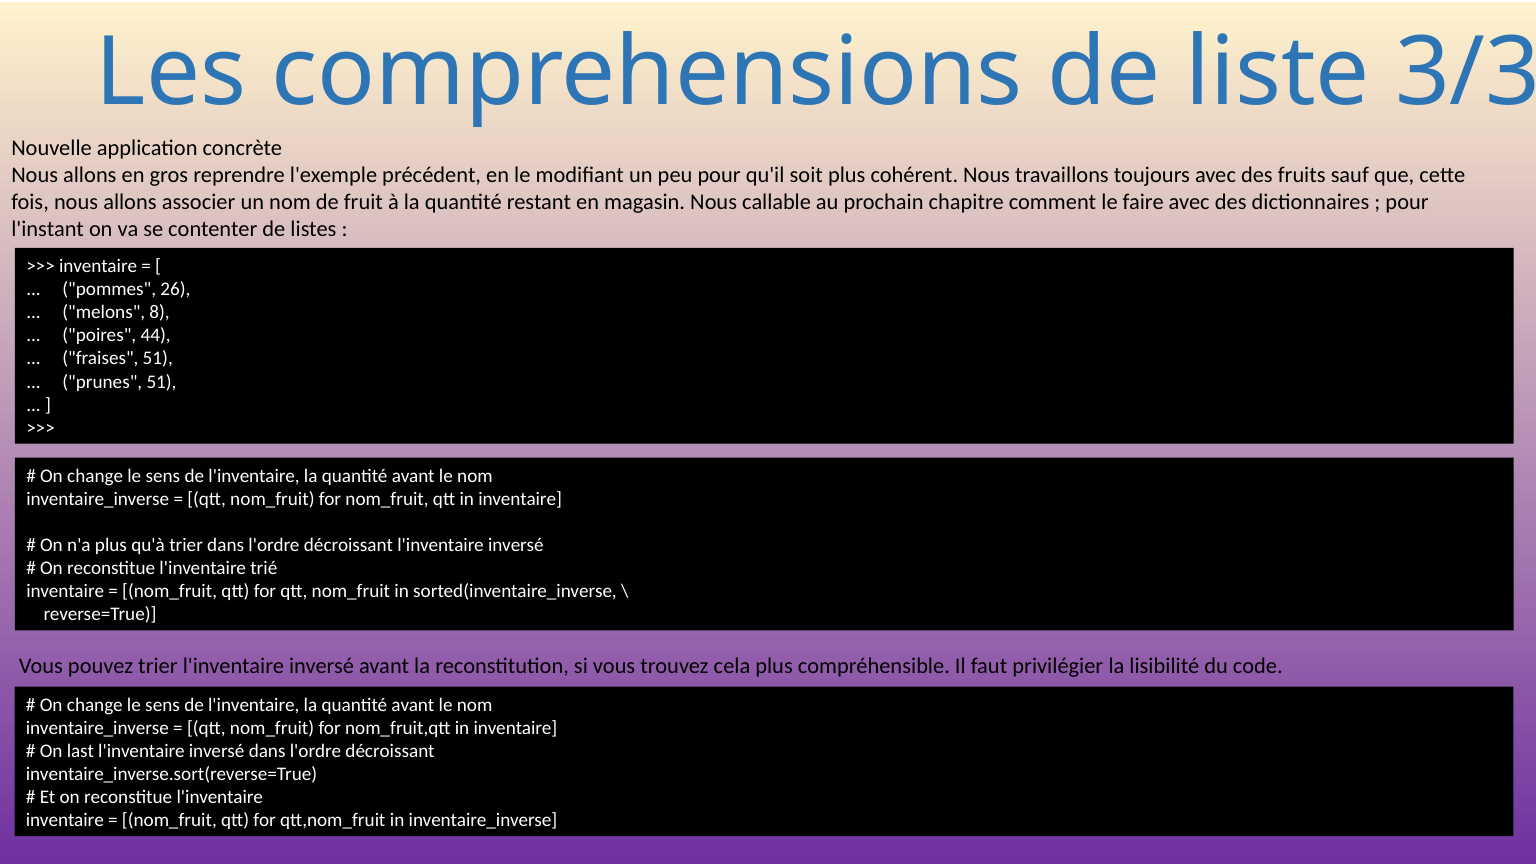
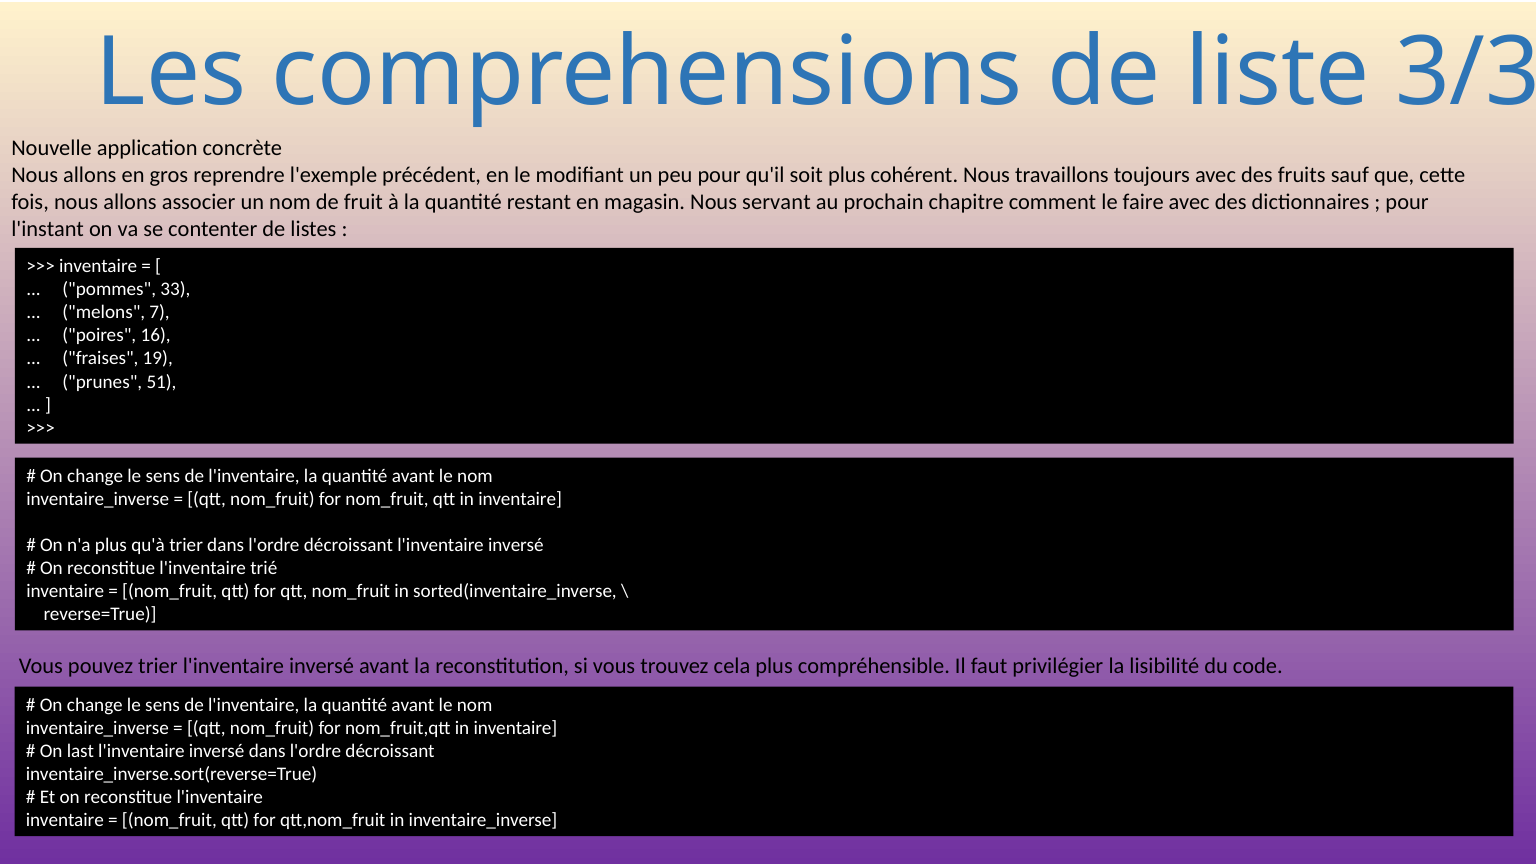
callable: callable -> servant
26: 26 -> 33
8: 8 -> 7
44: 44 -> 16
fraises 51: 51 -> 19
